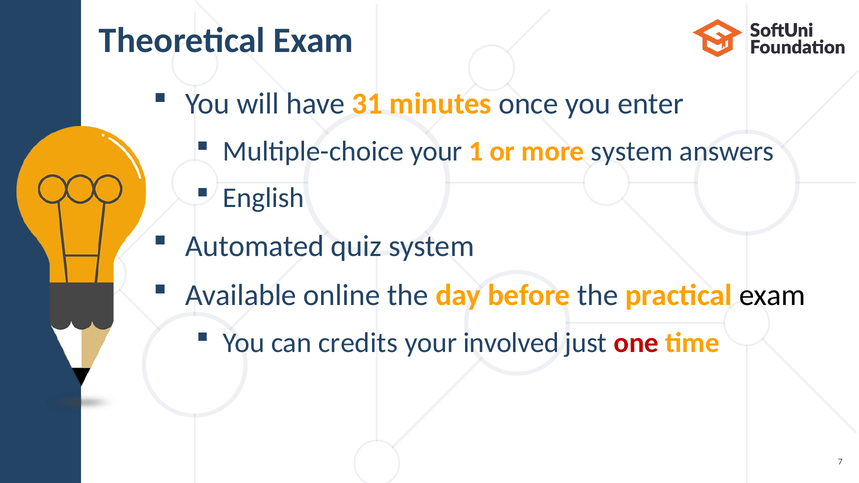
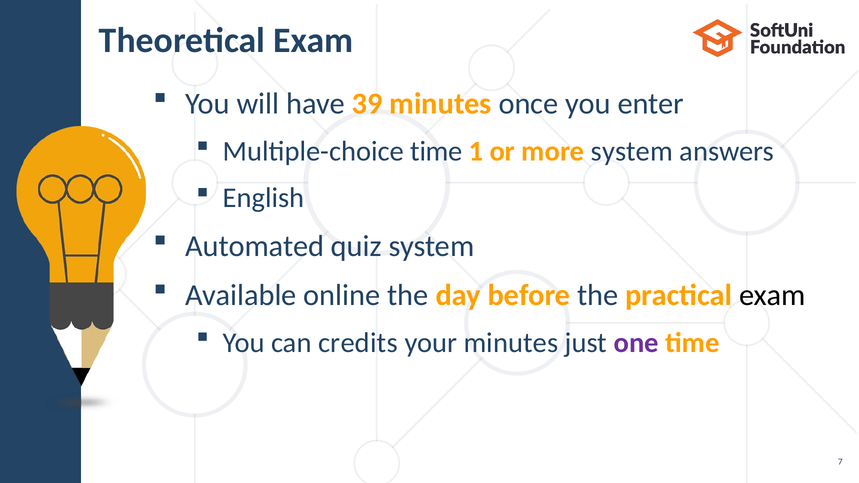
31: 31 -> 39
Multiple-choice your: your -> time
your involved: involved -> minutes
one colour: red -> purple
